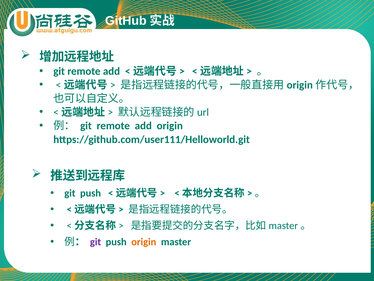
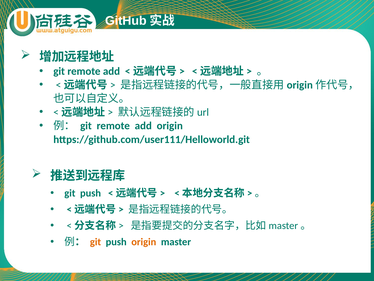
git at (96, 242) colour: purple -> orange
